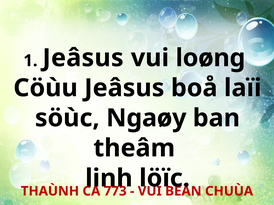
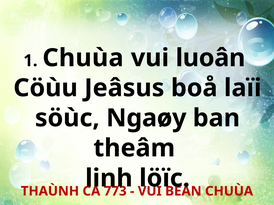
1 Jeâsus: Jeâsus -> Chuùa
loøng: loøng -> luoân
